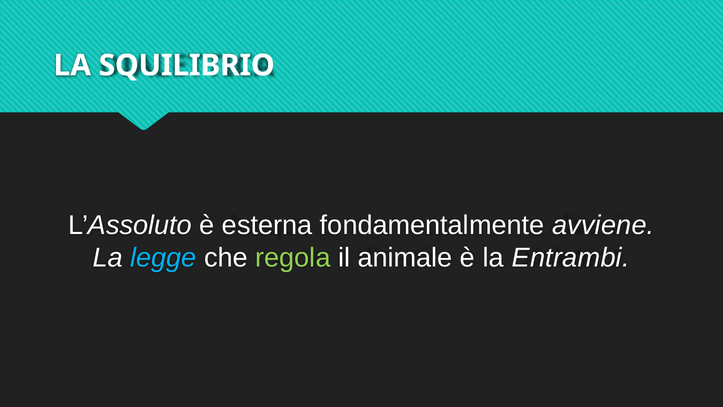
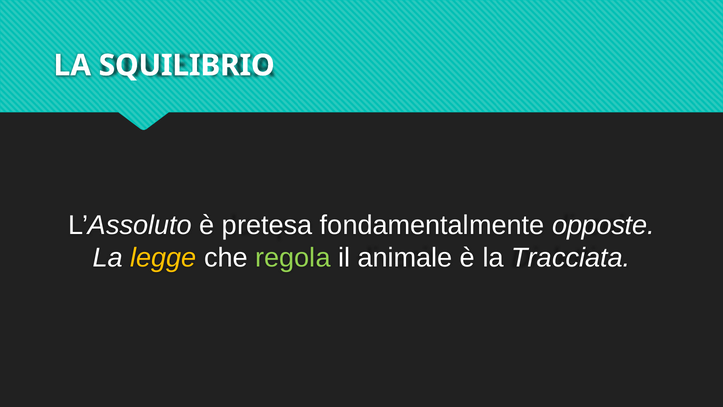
esterna: esterna -> pretesa
avviene: avviene -> opposte
legge colour: light blue -> yellow
Entrambi: Entrambi -> Tracciata
